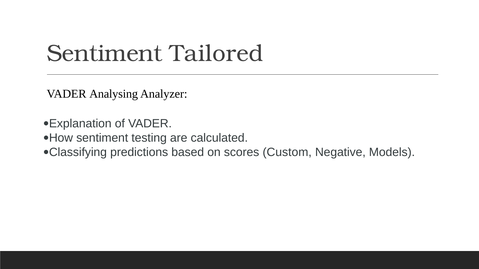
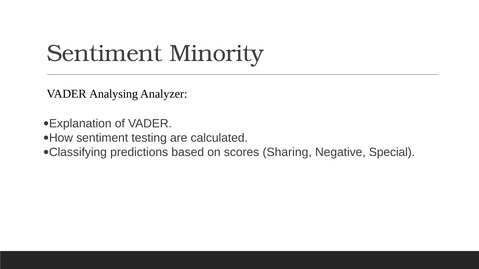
Tailored: Tailored -> Minority
Custom: Custom -> Sharing
Models: Models -> Special
